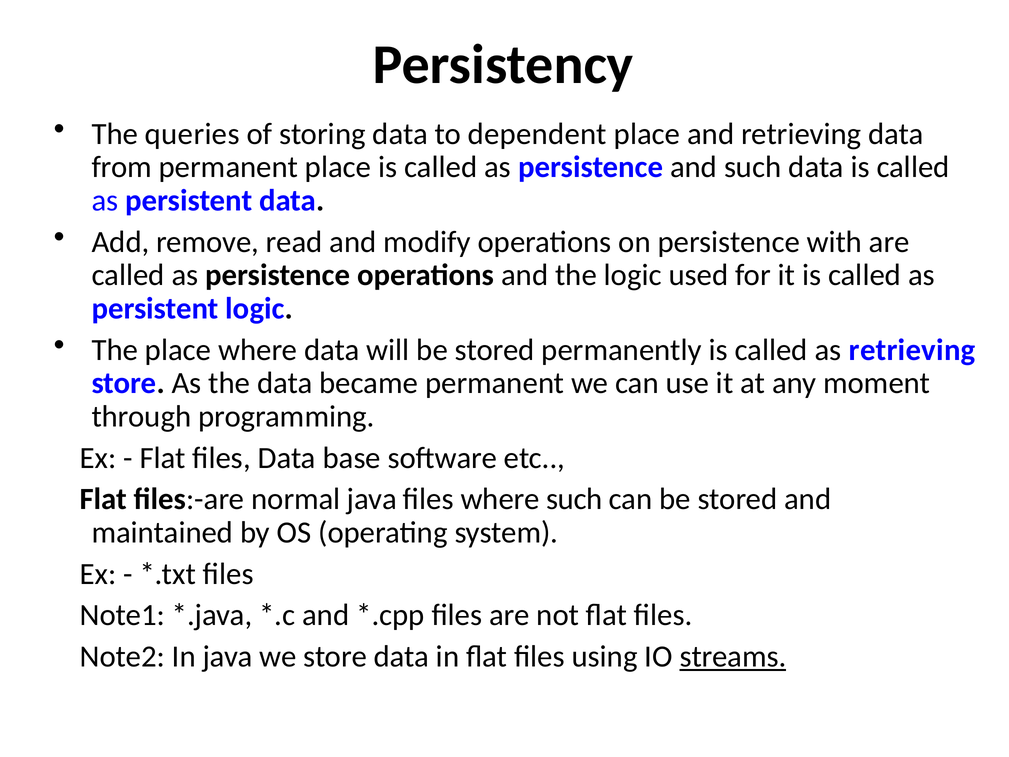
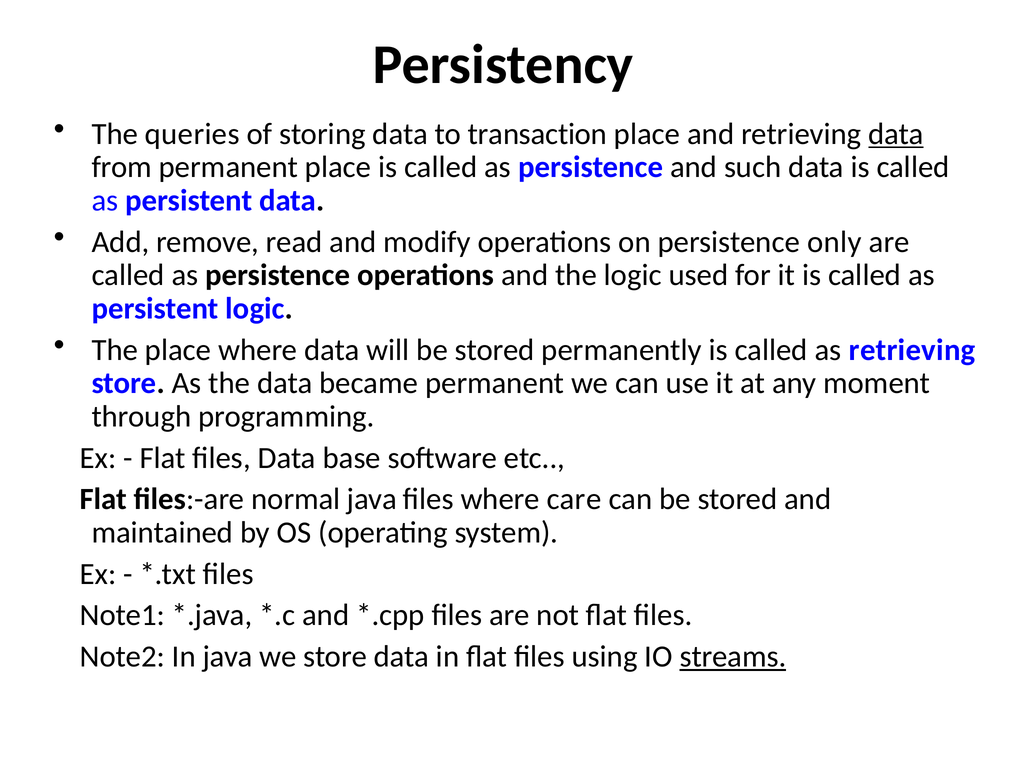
dependent: dependent -> transaction
data at (896, 134) underline: none -> present
with: with -> only
where such: such -> care
